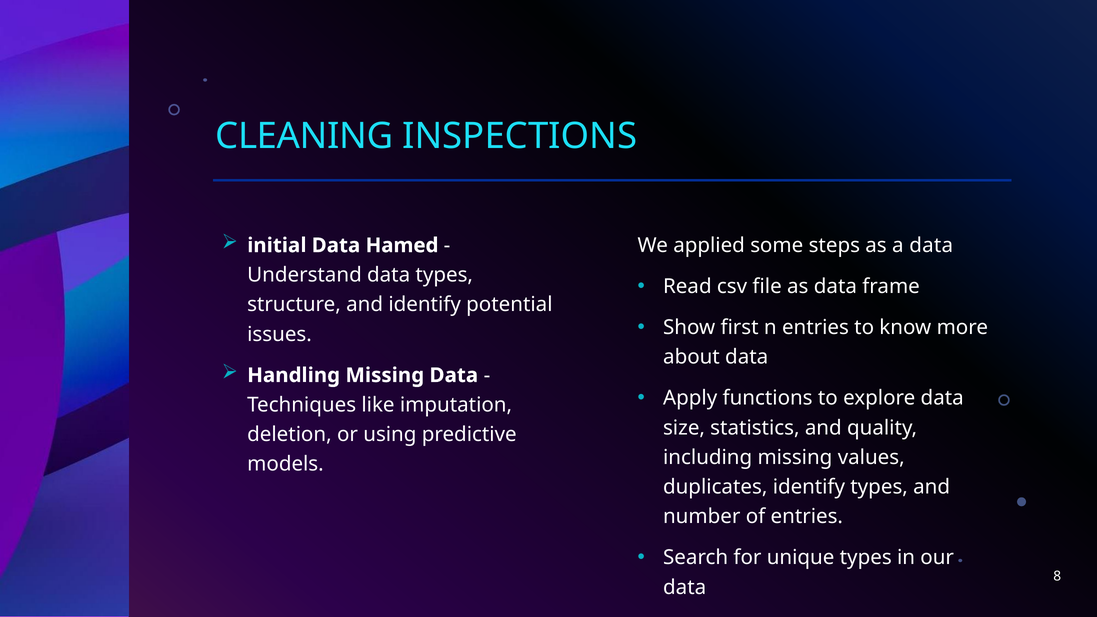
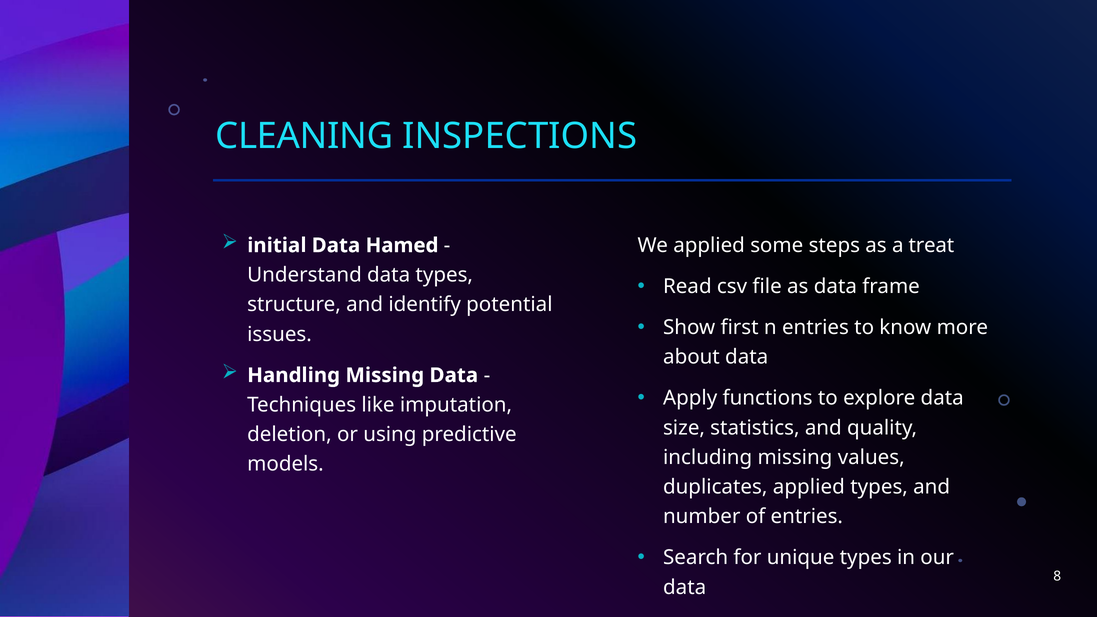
a data: data -> treat
duplicates identify: identify -> applied
